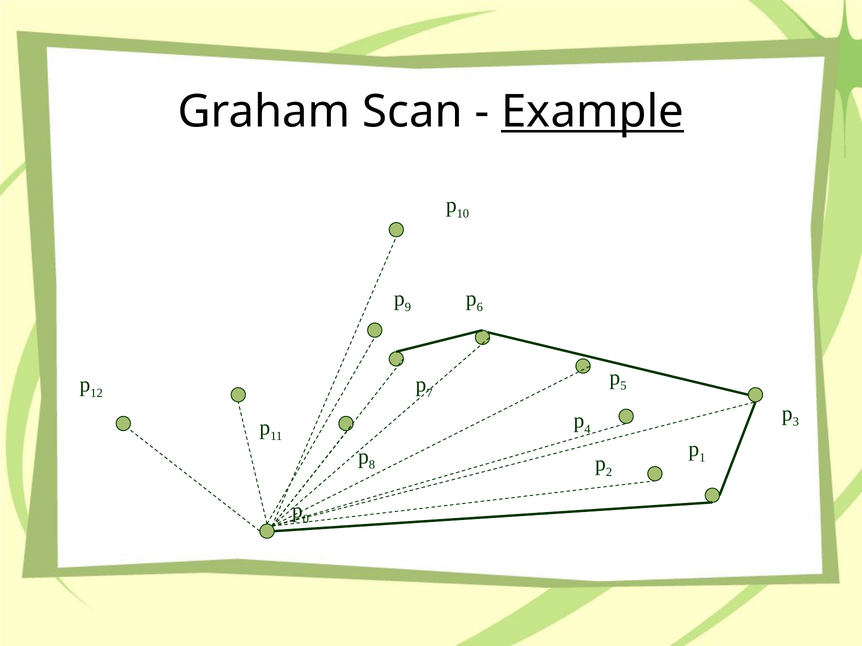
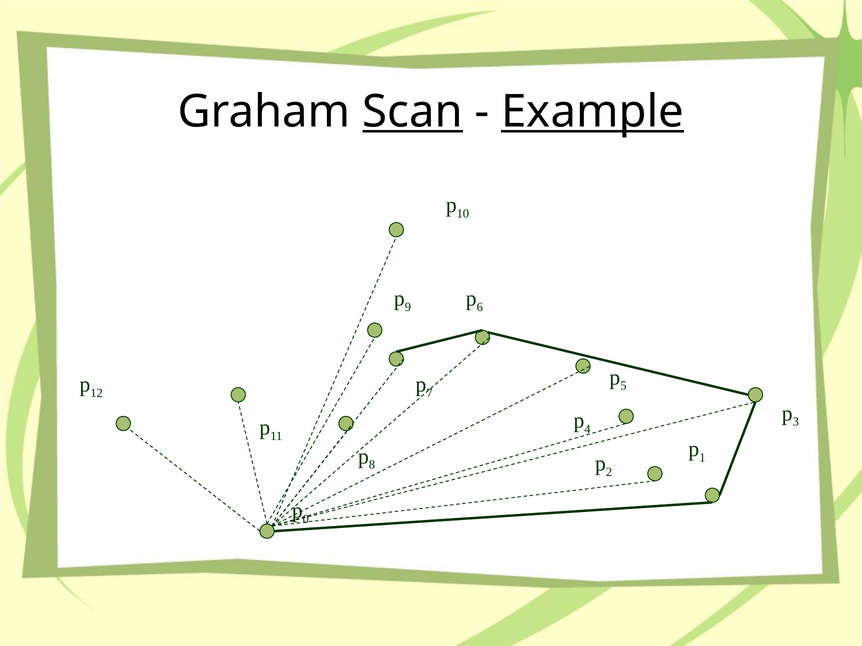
Scan underline: none -> present
